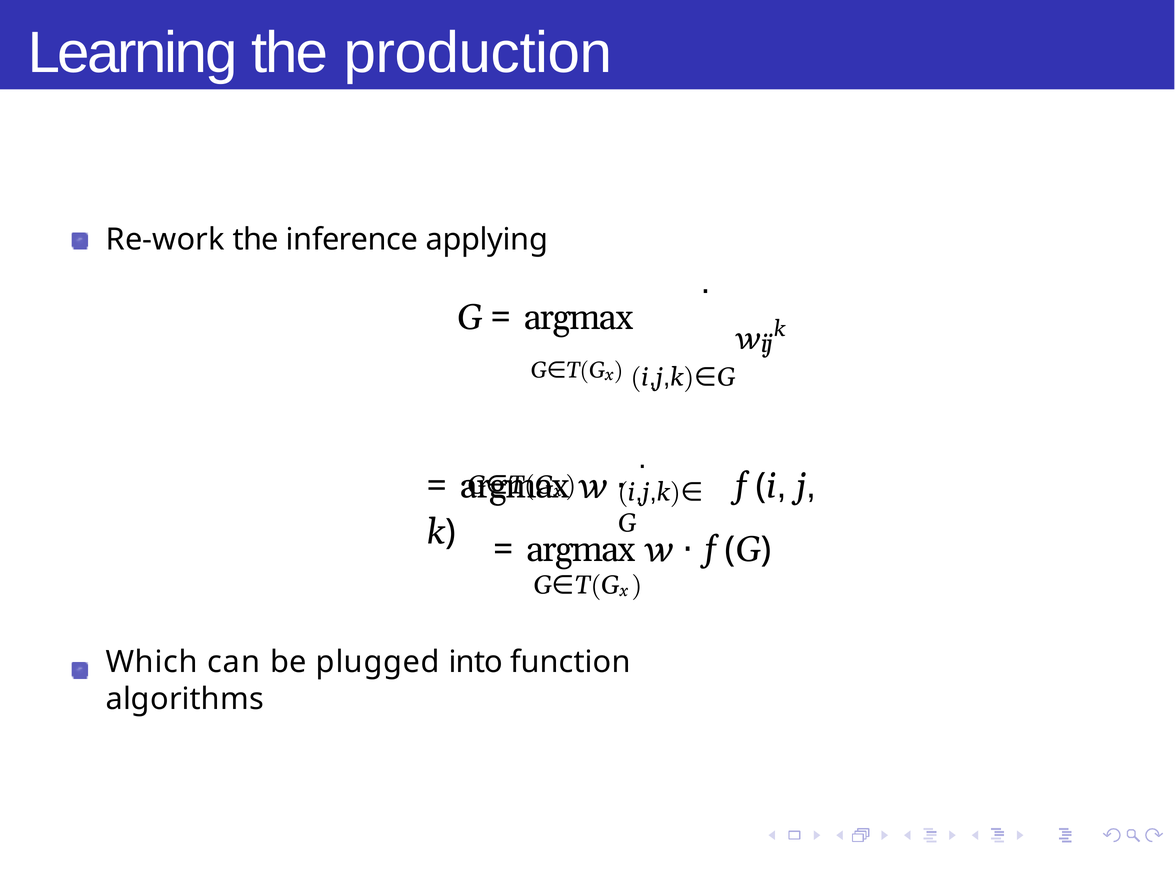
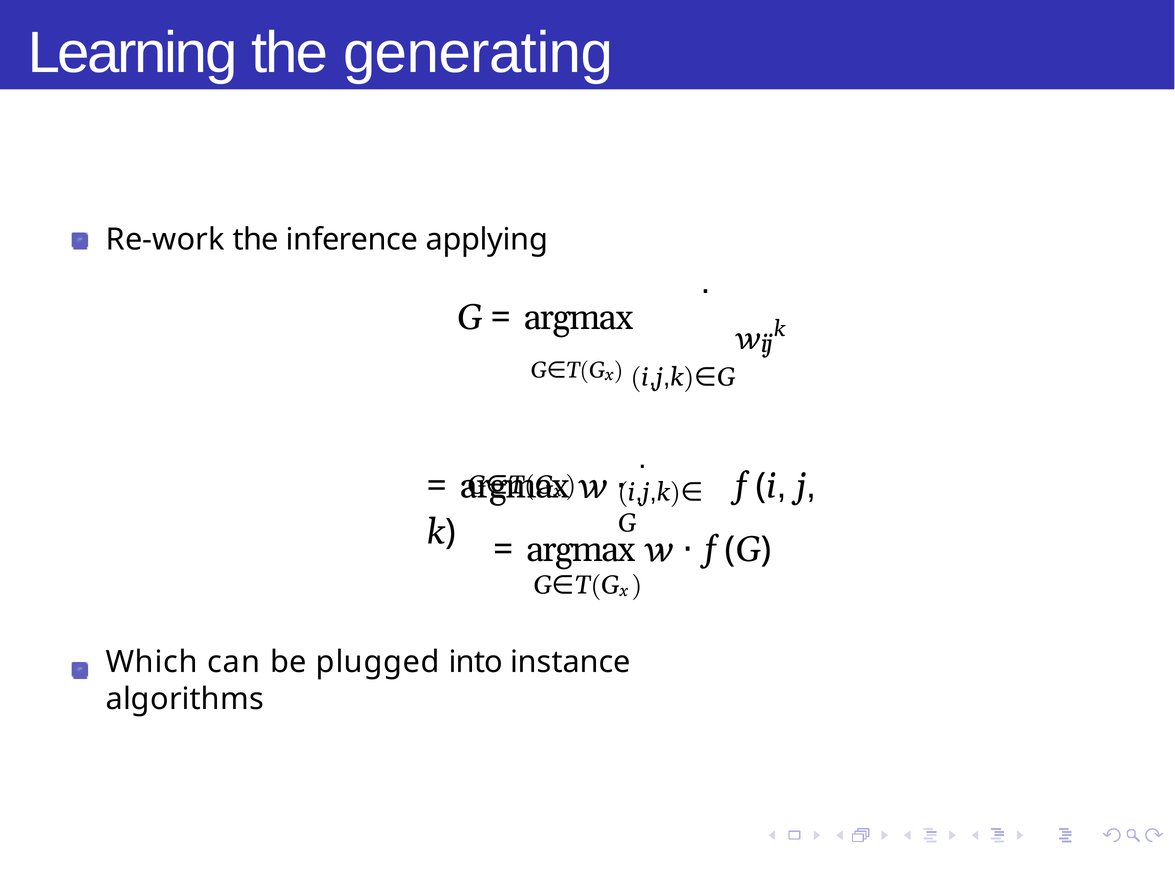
production: production -> generating
function: function -> instance
